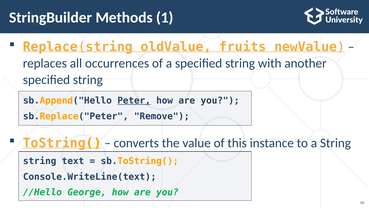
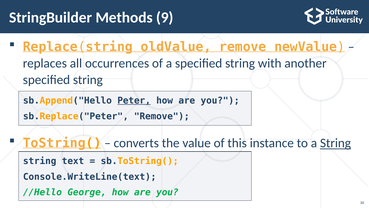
1: 1 -> 9
oldValue fruits: fruits -> remove
String at (335, 143) underline: none -> present
